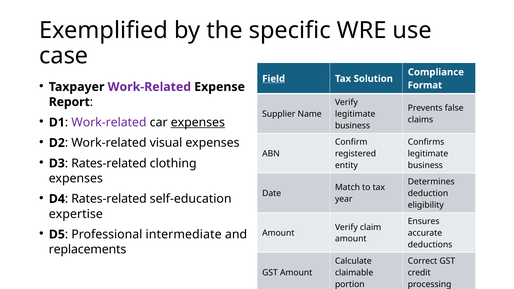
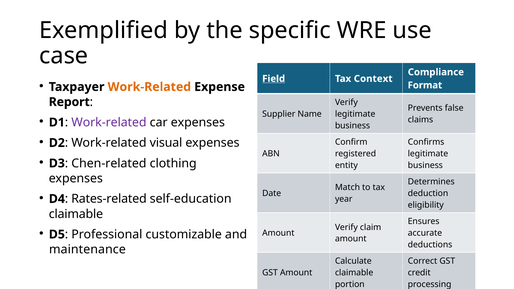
Solution: Solution -> Context
Work-Related at (149, 87) colour: purple -> orange
expenses at (198, 122) underline: present -> none
Rates-related at (109, 163): Rates-related -> Chen-related
expertise at (76, 214): expertise -> claimable
intermediate: intermediate -> customizable
replacements: replacements -> maintenance
